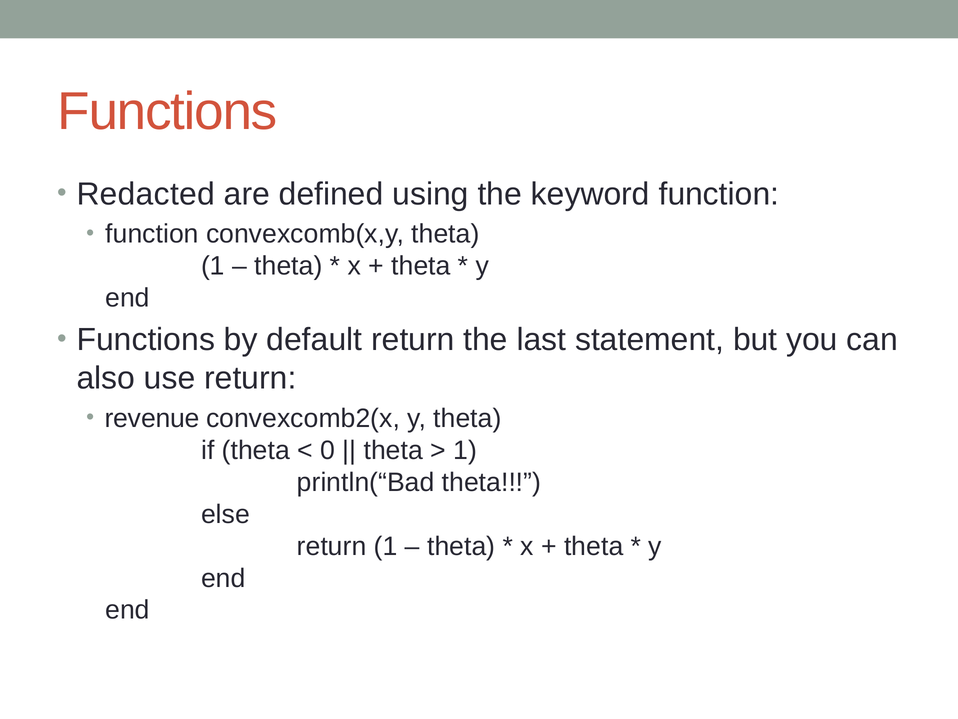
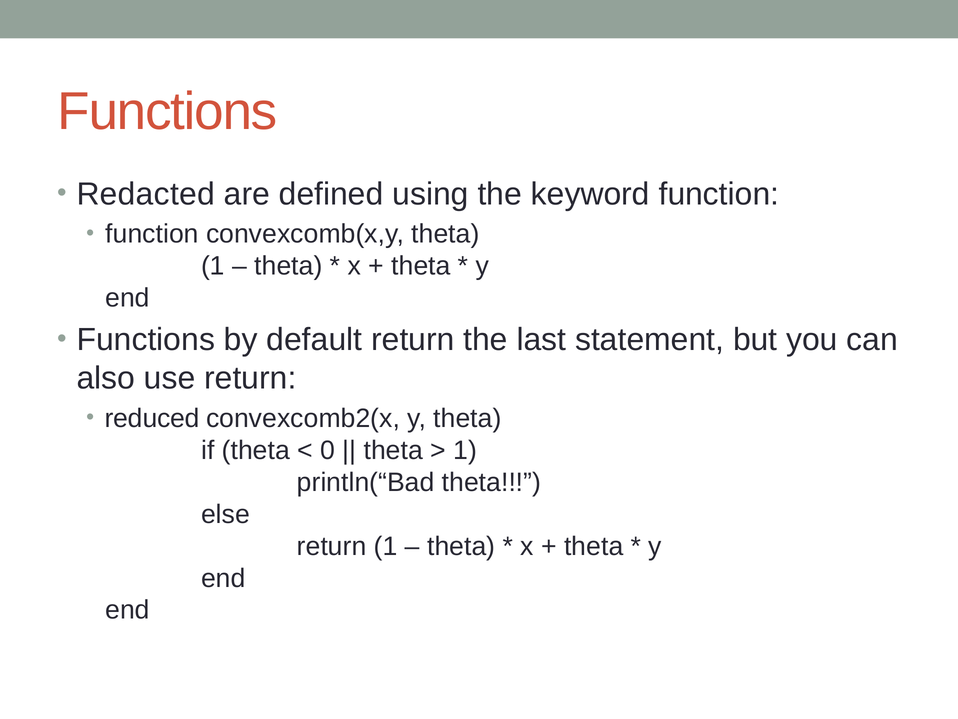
revenue: revenue -> reduced
